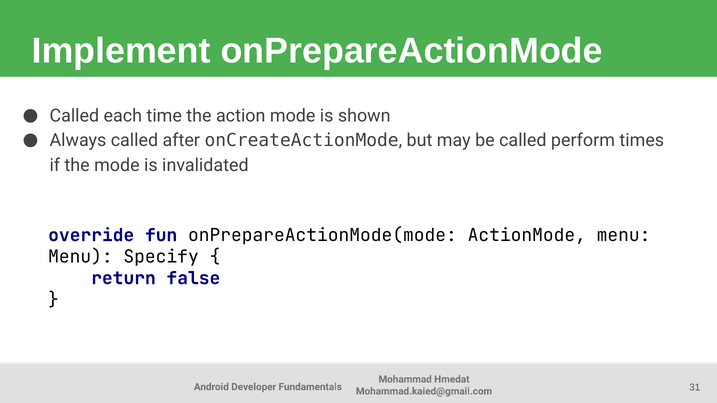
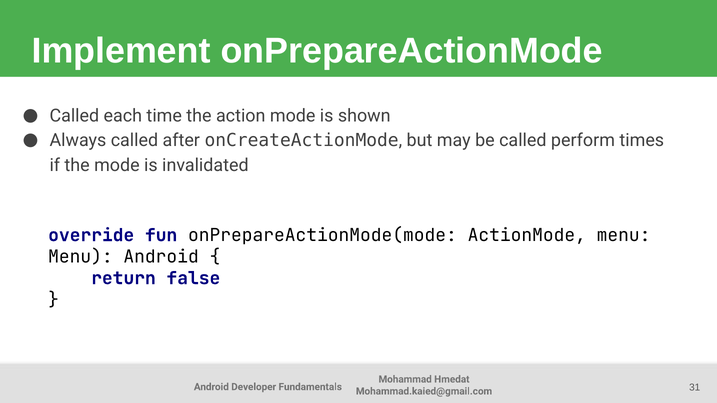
Menu Specify: Specify -> Android
